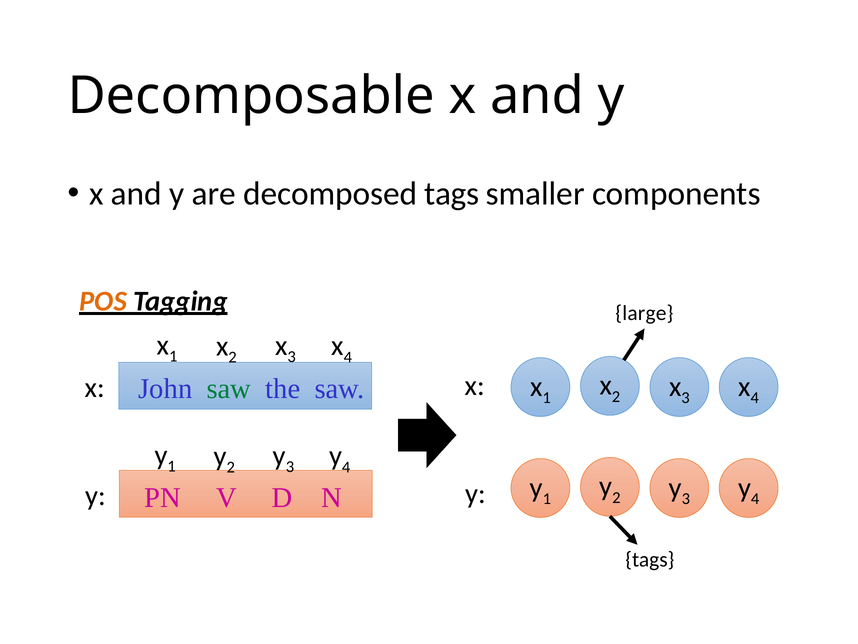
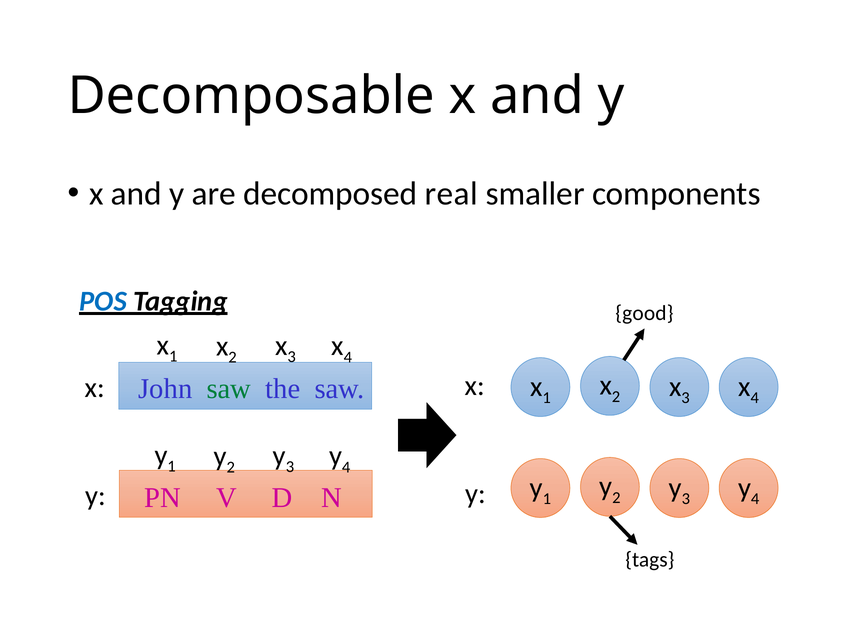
decomposed tags: tags -> real
POS colour: orange -> blue
large: large -> good
